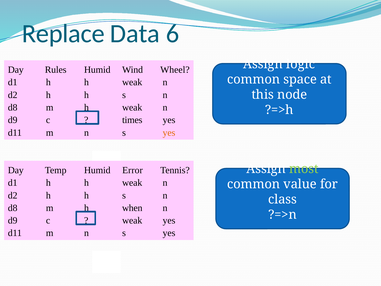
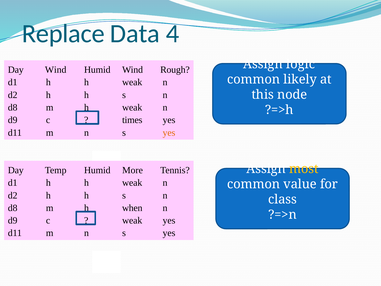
6: 6 -> 4
Day Rules: Rules -> Wind
Wheel: Wheel -> Rough
space: space -> likely
most colour: light green -> yellow
Error: Error -> More
